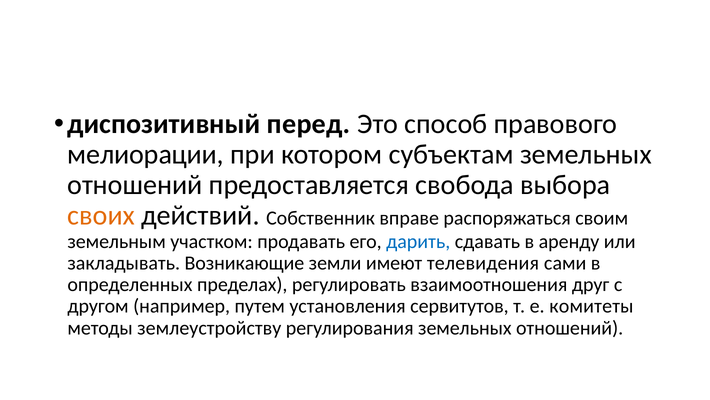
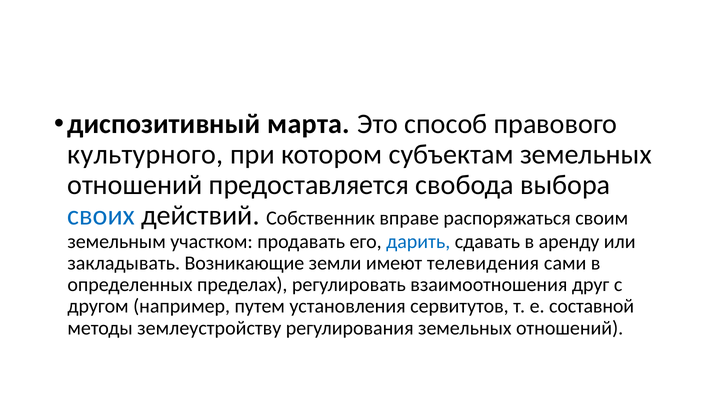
перед: перед -> марта
мелиорации: мелиорации -> культурного
своих colour: orange -> blue
комитеты: комитеты -> составной
